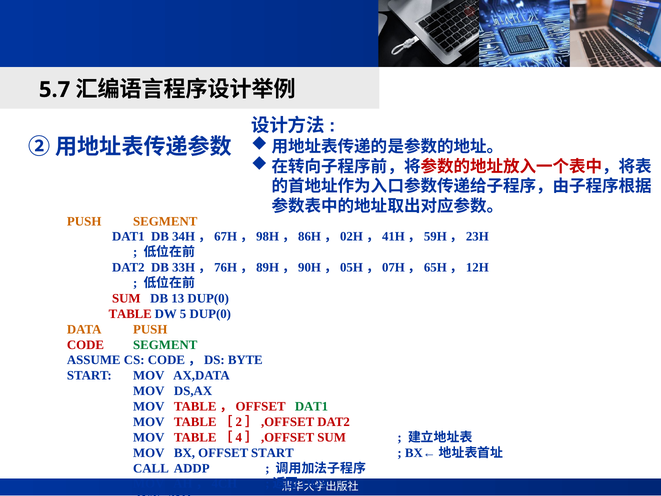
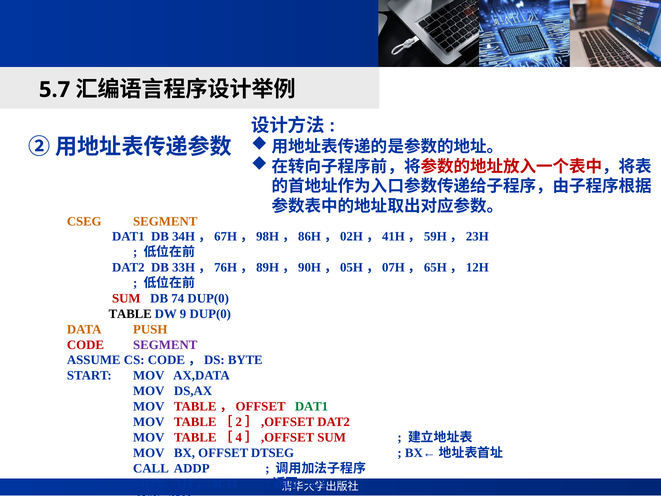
PUSH at (84, 221): PUSH -> CSEG
13: 13 -> 74
TABLE colour: red -> black
5: 5 -> 9
SEGMENT at (165, 345) colour: green -> purple
OFFSET START: START -> DTSEG
